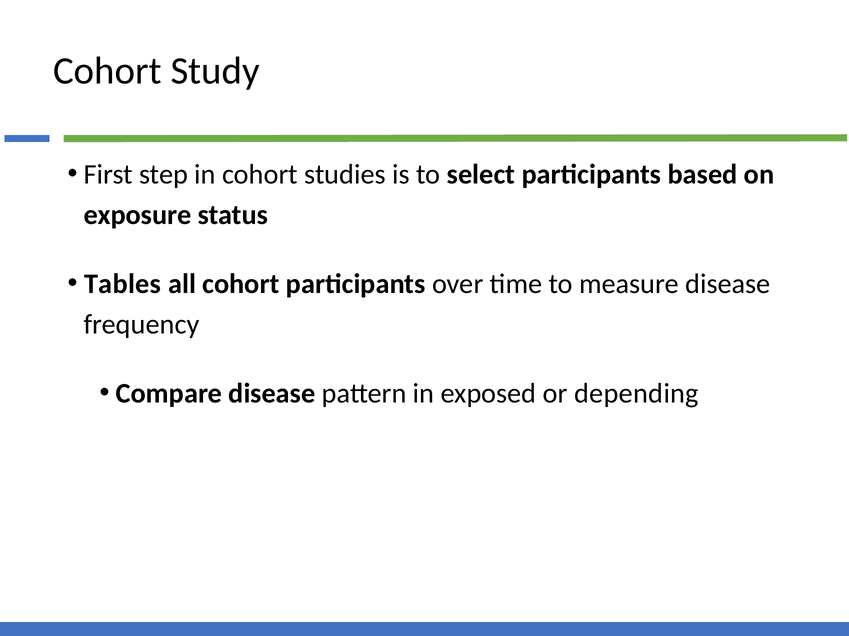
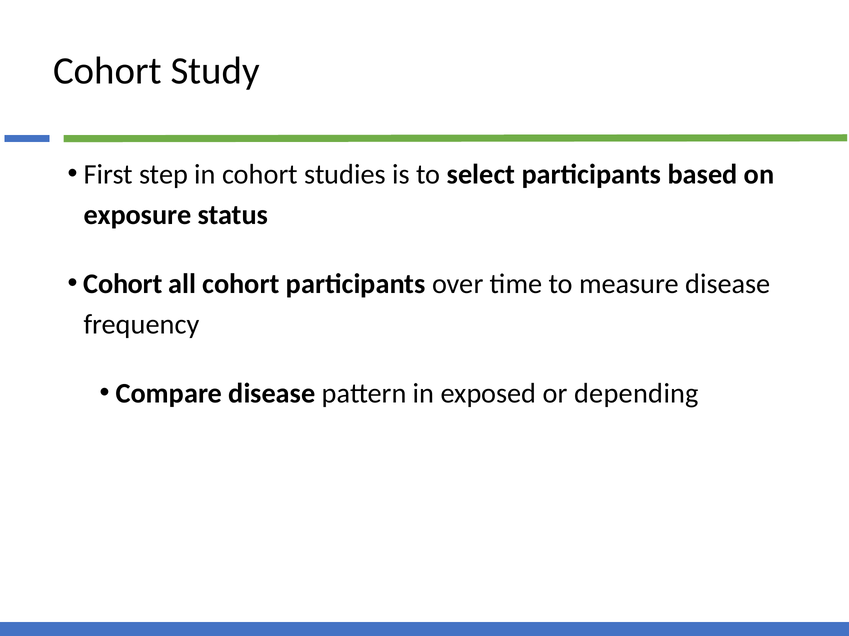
Tables at (123, 284): Tables -> Cohort
